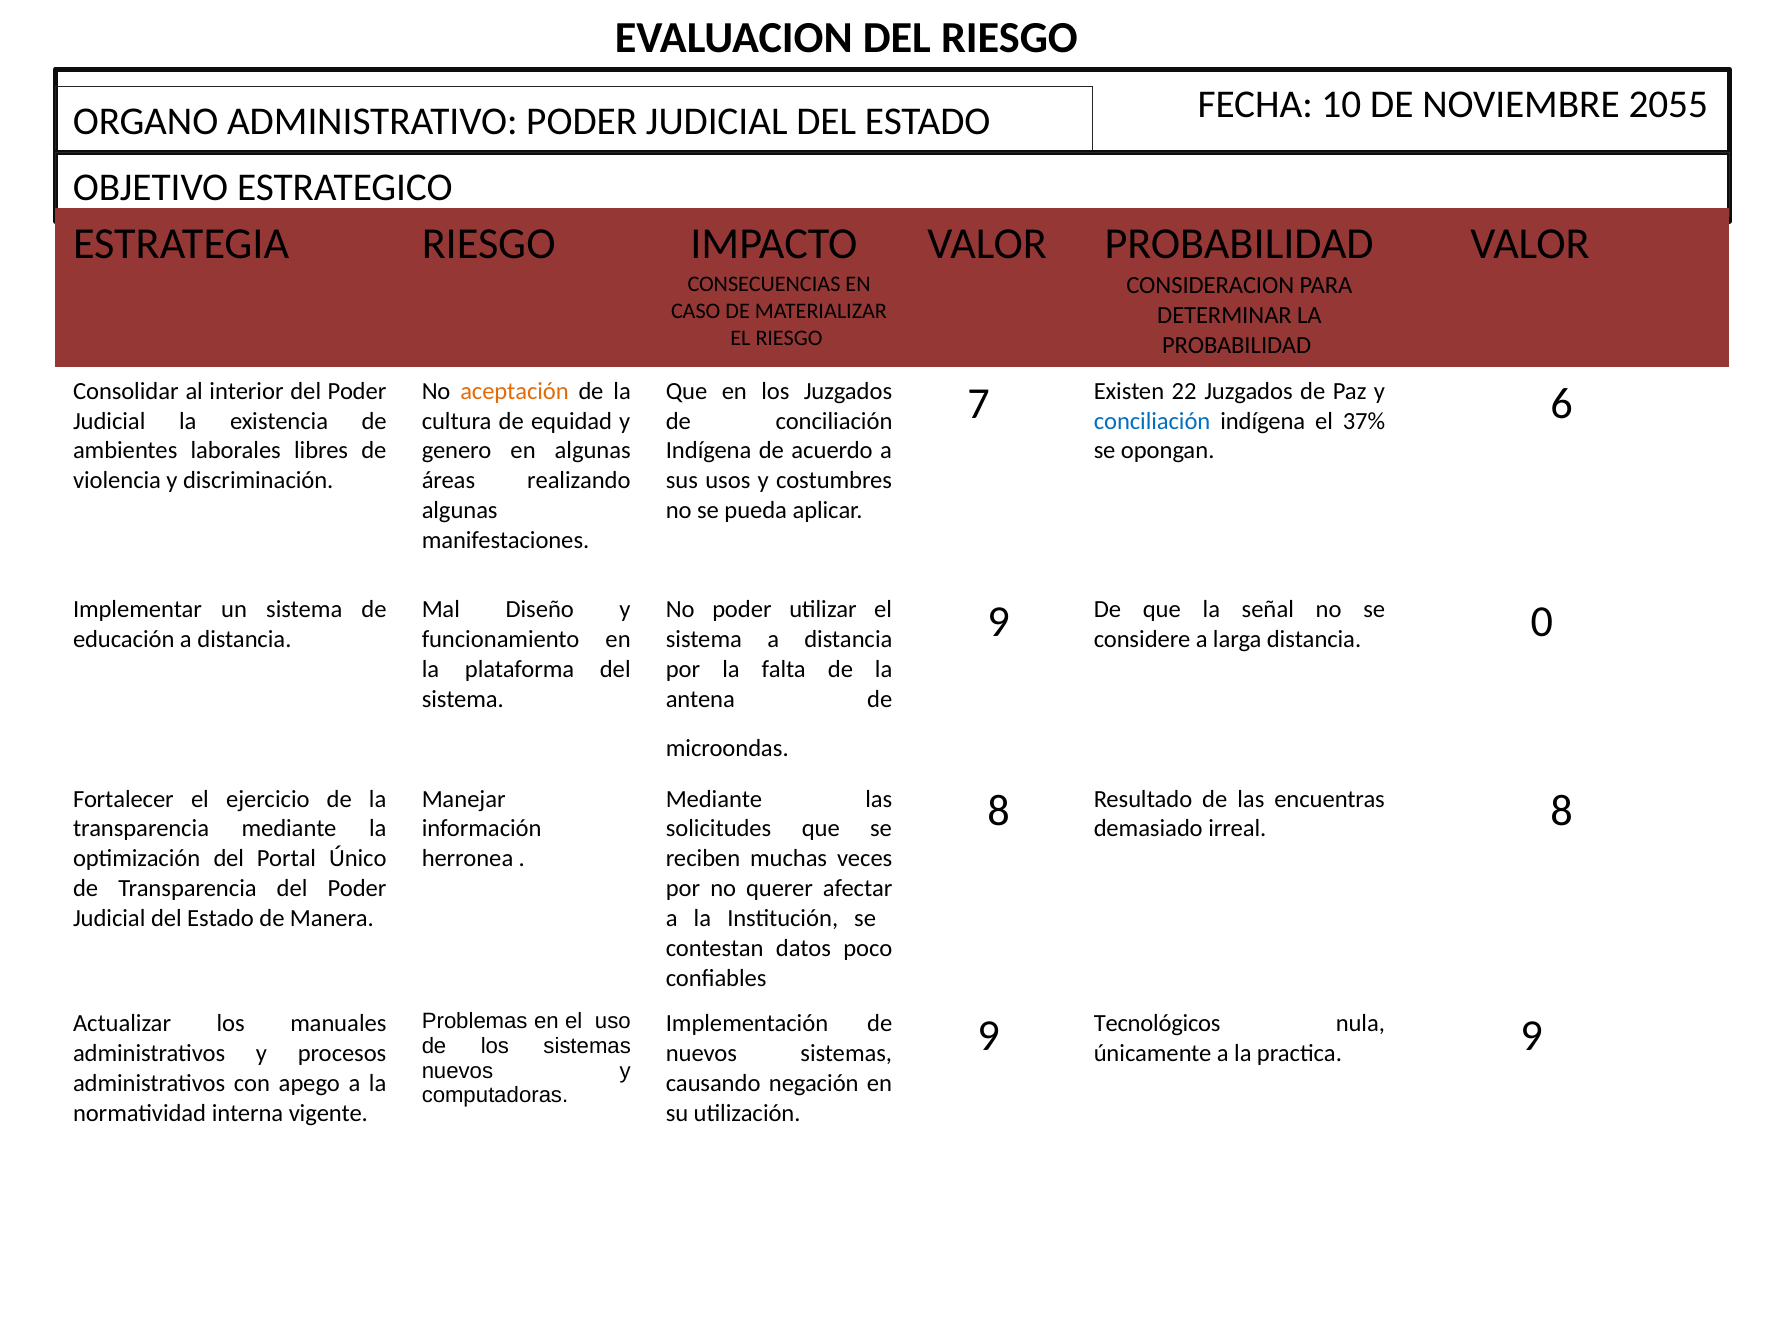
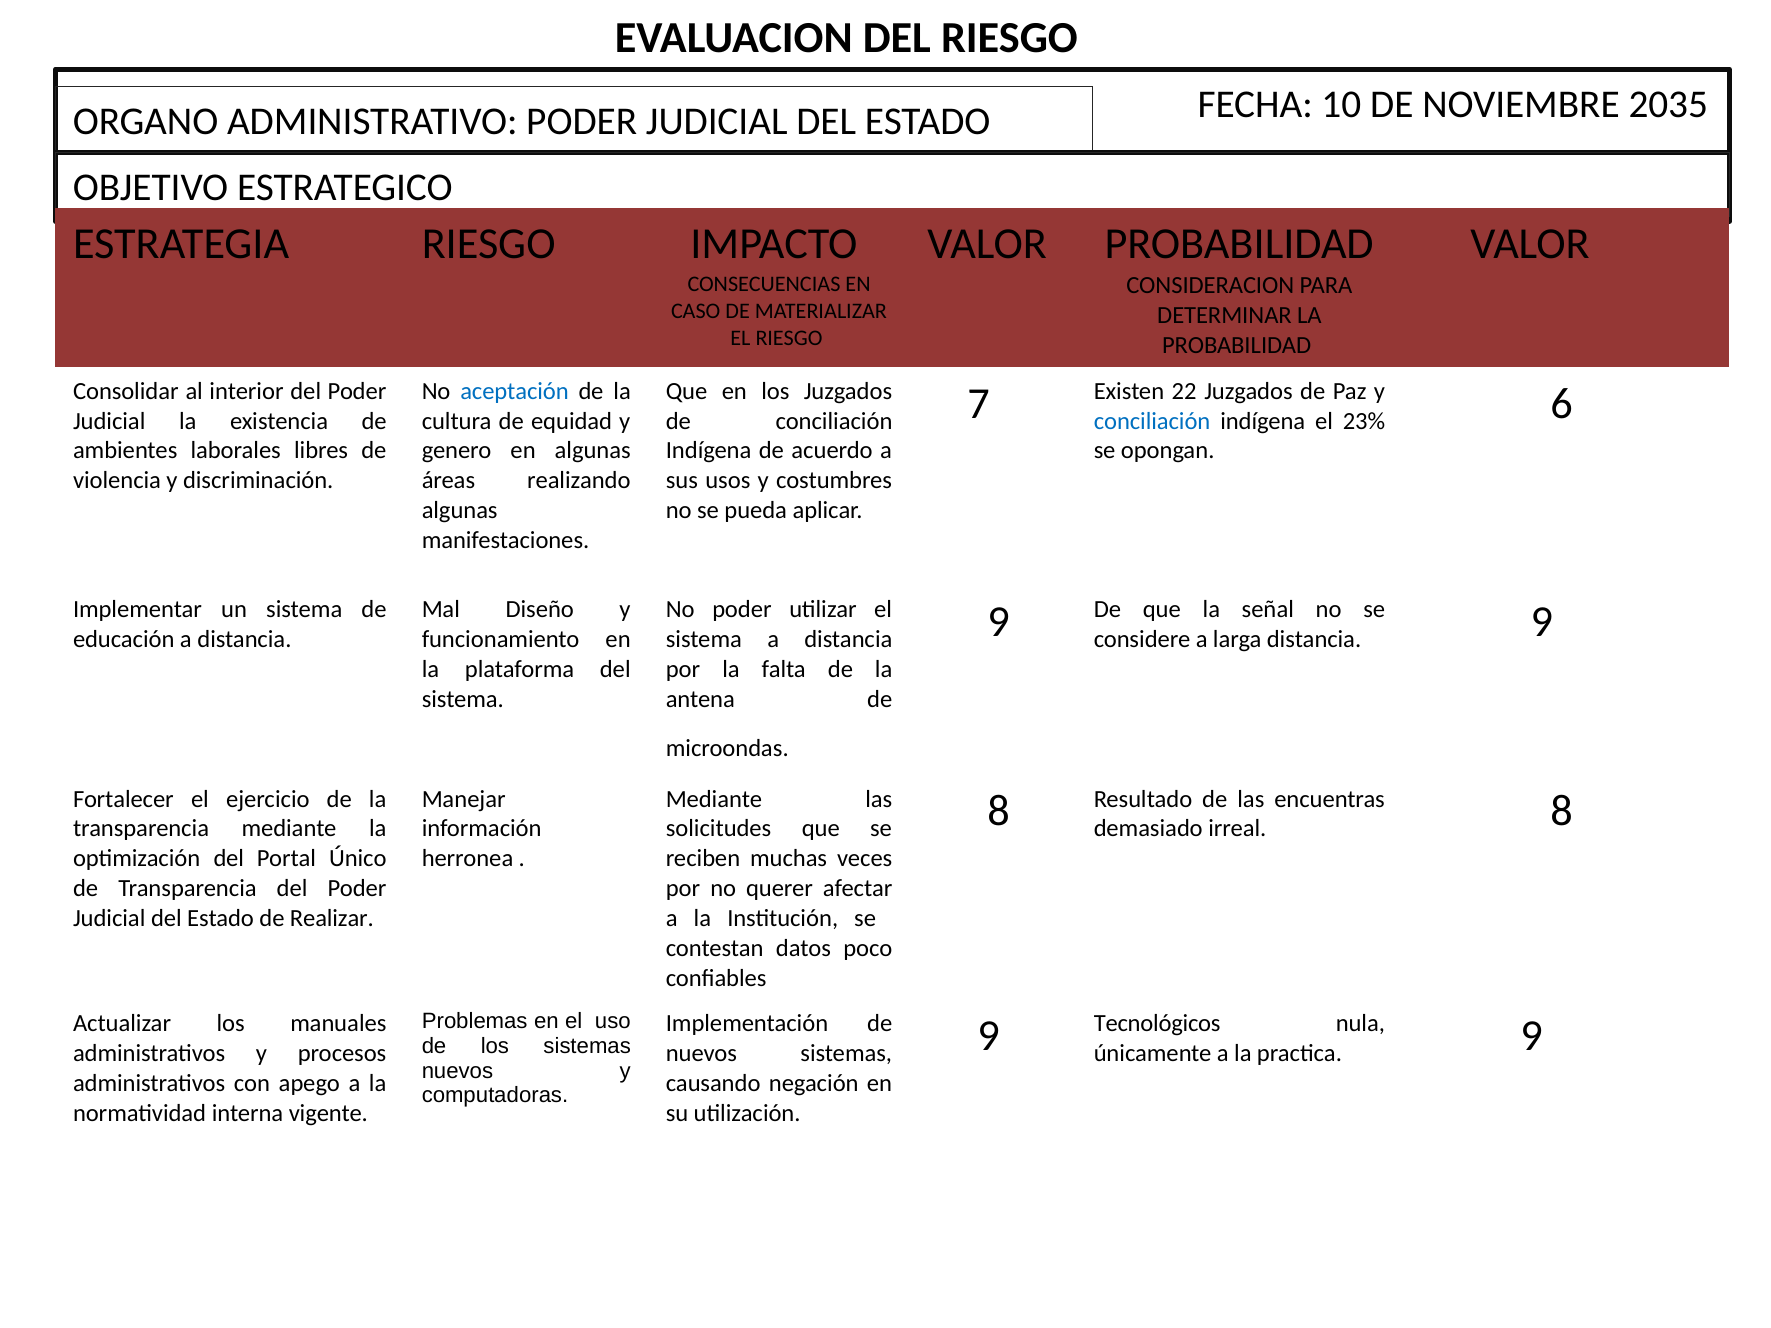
2055: 2055 -> 2035
aceptación colour: orange -> blue
37%: 37% -> 23%
distancia 0: 0 -> 9
Manera: Manera -> Realizar
